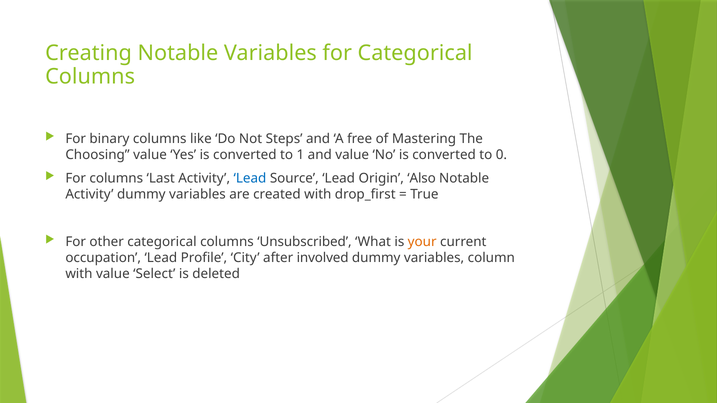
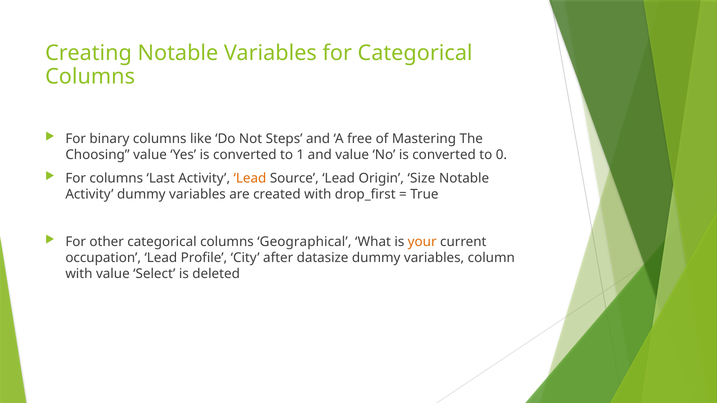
Lead at (250, 179) colour: blue -> orange
Also: Also -> Size
Unsubscribed: Unsubscribed -> Geographical
involved: involved -> datasize
